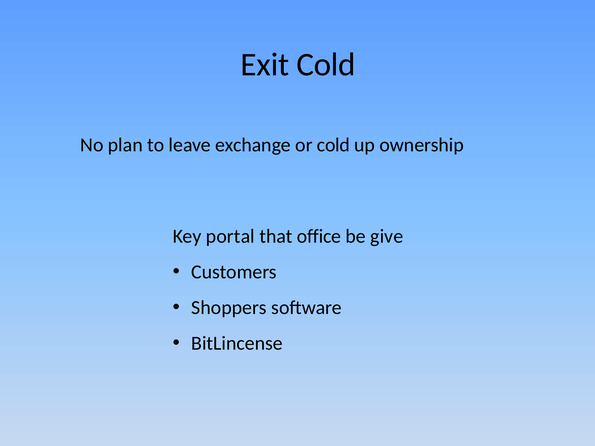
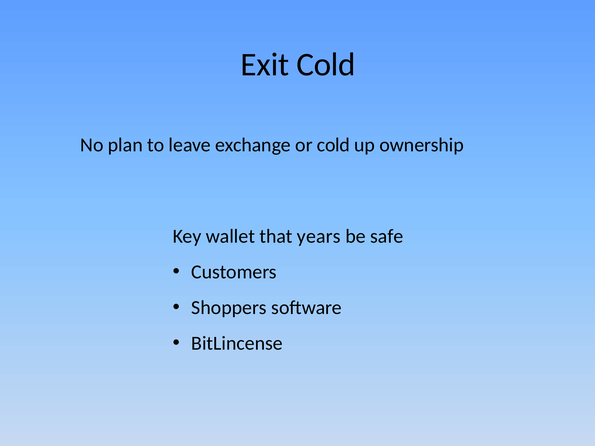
portal: portal -> wallet
office: office -> years
give: give -> safe
